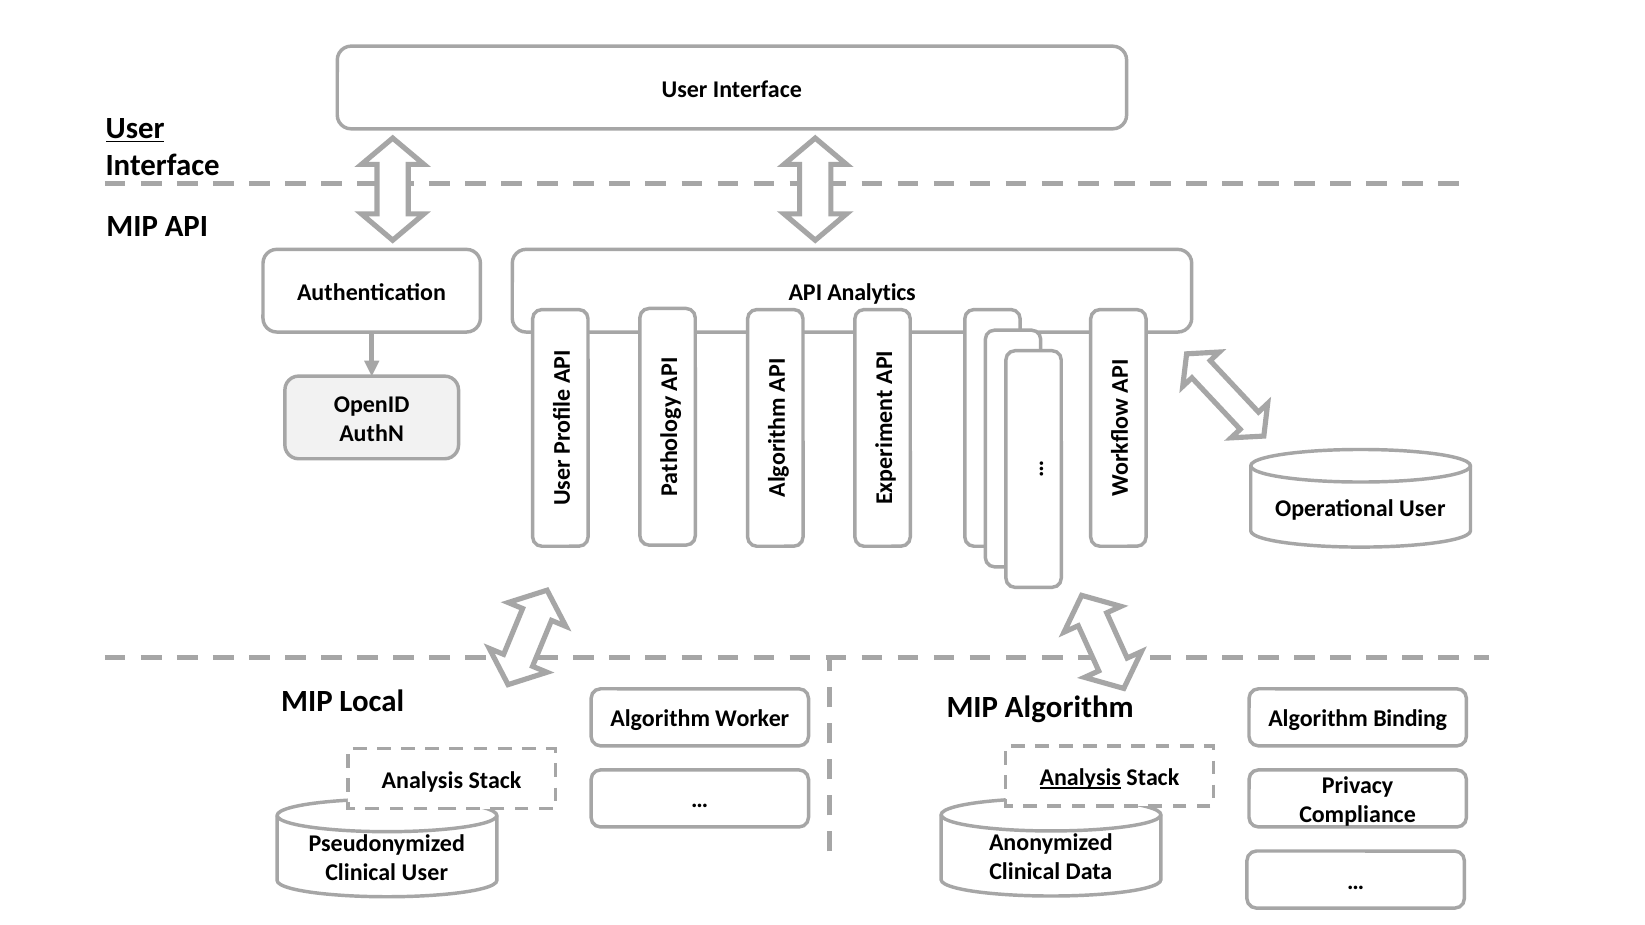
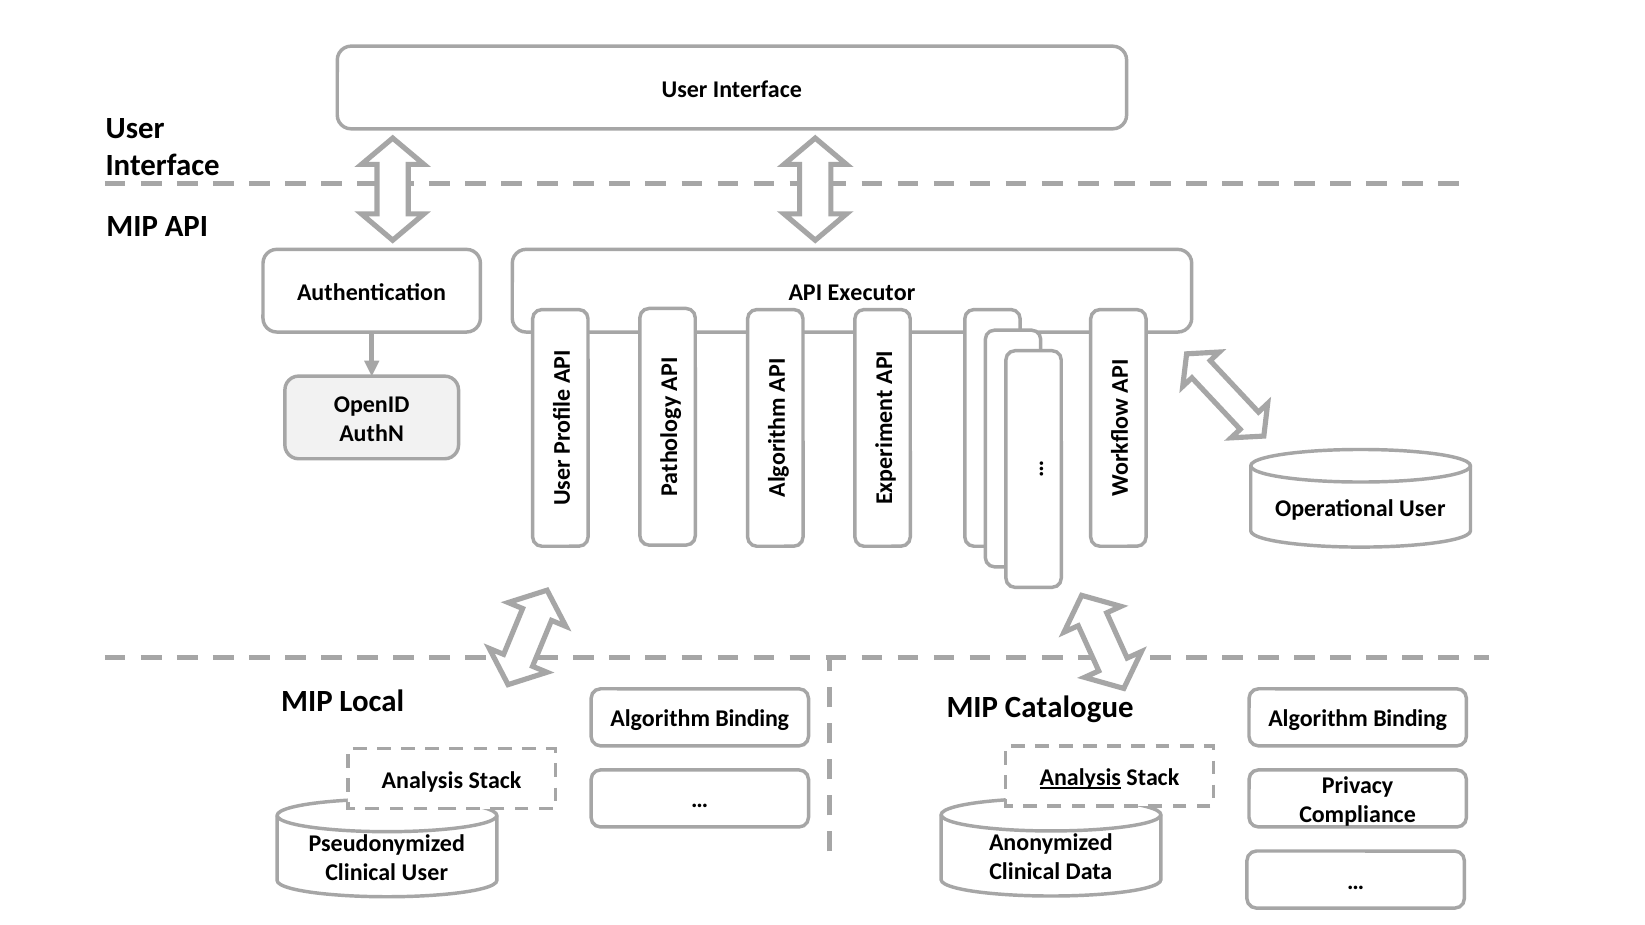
User at (135, 128) underline: present -> none
Analytics: Analytics -> Executor
MIP Algorithm: Algorithm -> Catalogue
Worker at (752, 719): Worker -> Binding
